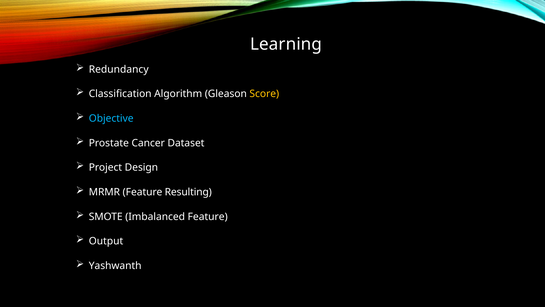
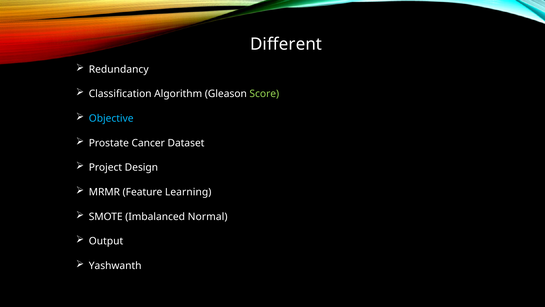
Learning: Learning -> Different
Score colour: yellow -> light green
Resulting: Resulting -> Learning
Imbalanced Feature: Feature -> Normal
